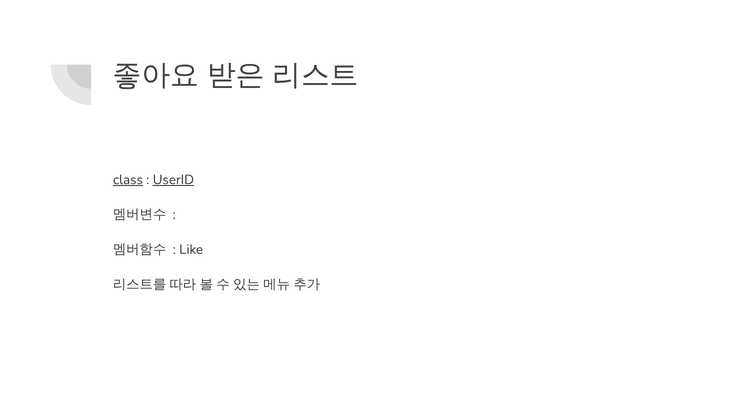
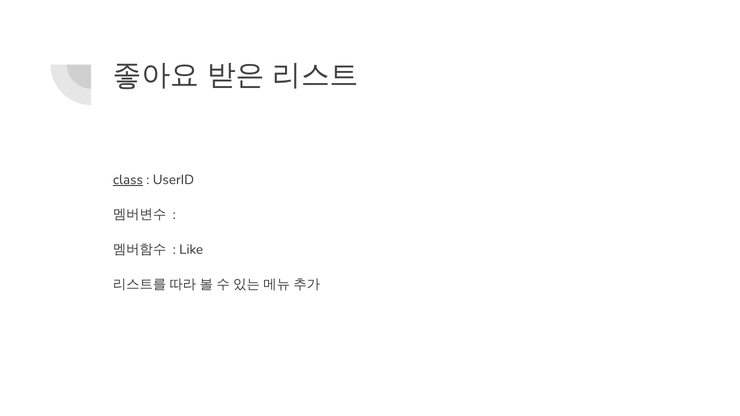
UserID underline: present -> none
